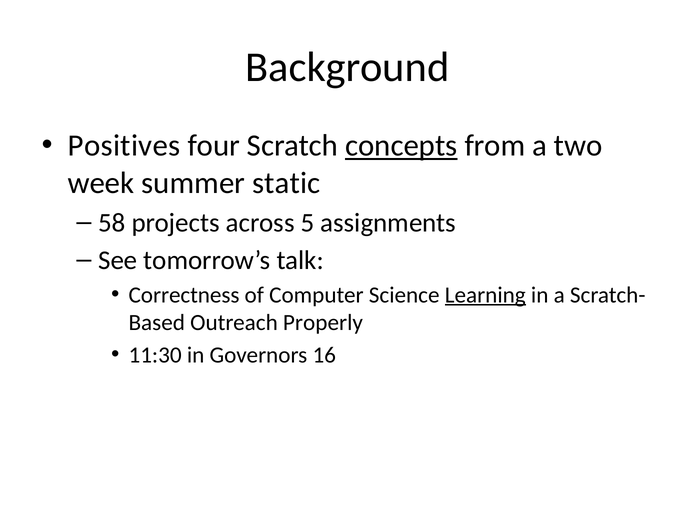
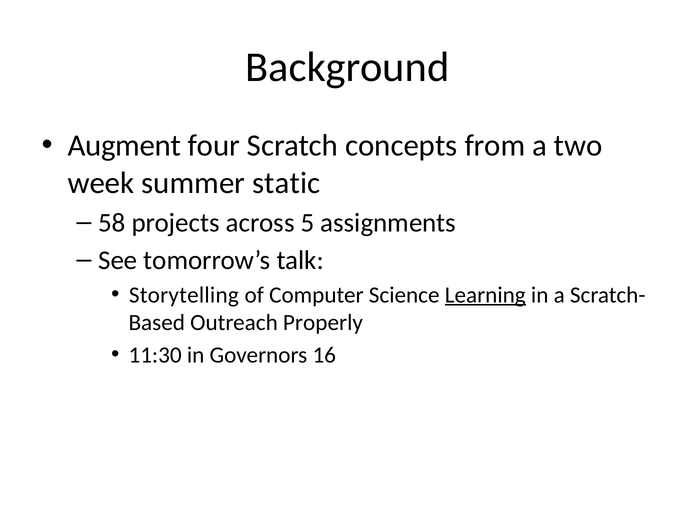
Positives: Positives -> Augment
concepts underline: present -> none
Correctness: Correctness -> Storytelling
